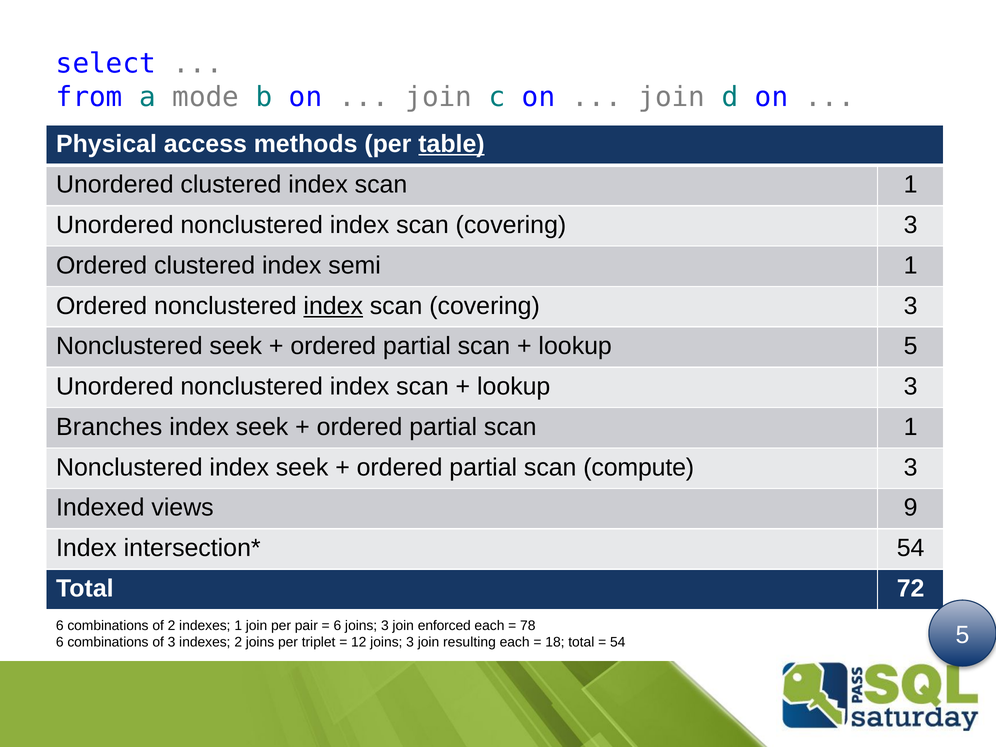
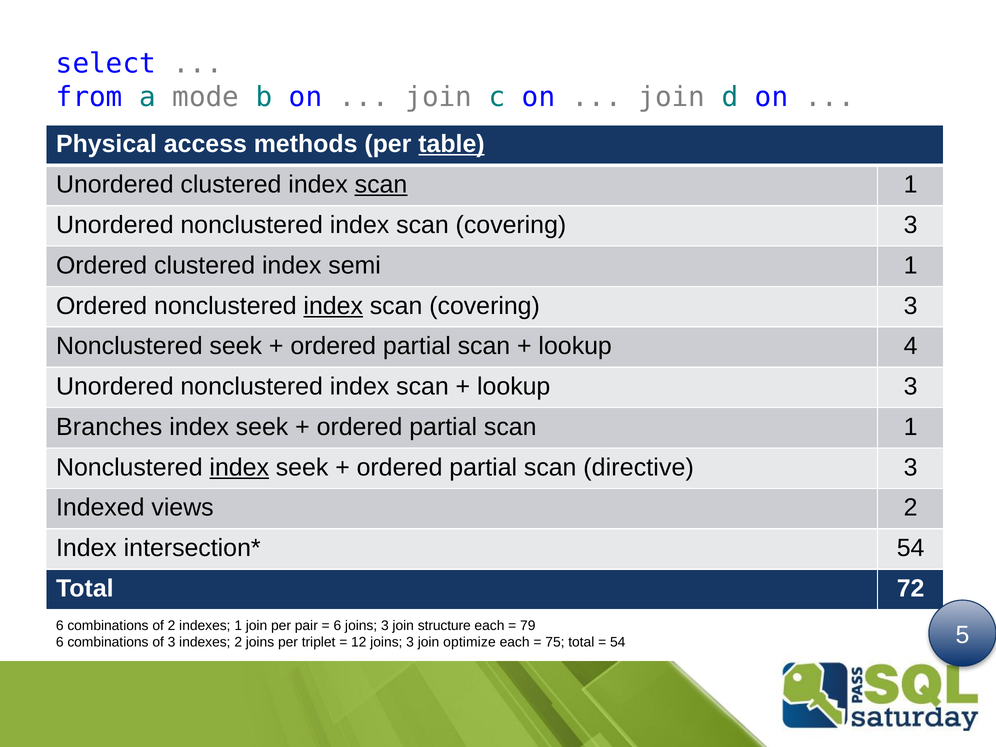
scan at (381, 185) underline: none -> present
lookup 5: 5 -> 4
index at (239, 467) underline: none -> present
compute: compute -> directive
views 9: 9 -> 2
enforced: enforced -> structure
78: 78 -> 79
resulting: resulting -> optimize
18: 18 -> 75
